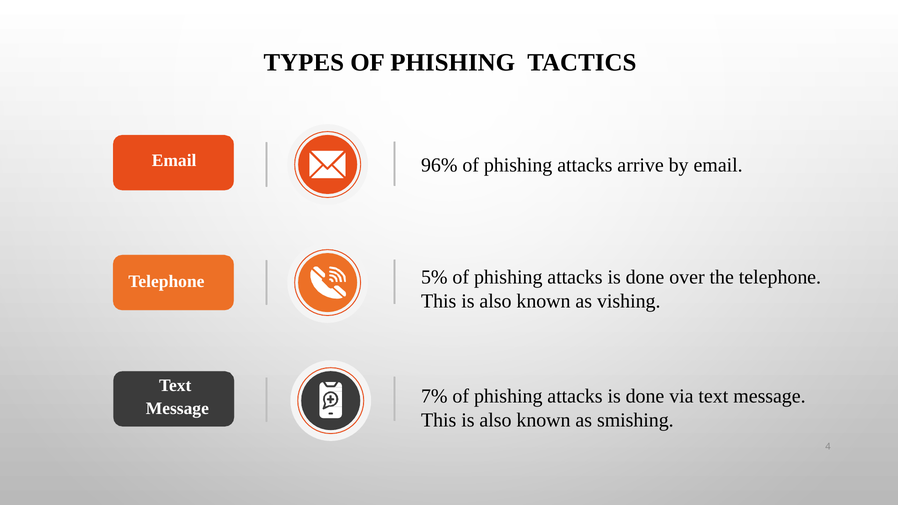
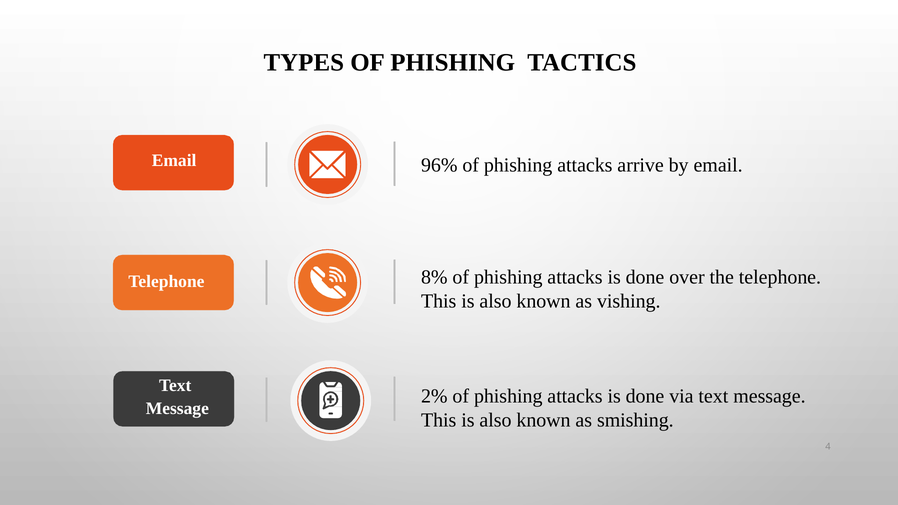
5%: 5% -> 8%
7%: 7% -> 2%
